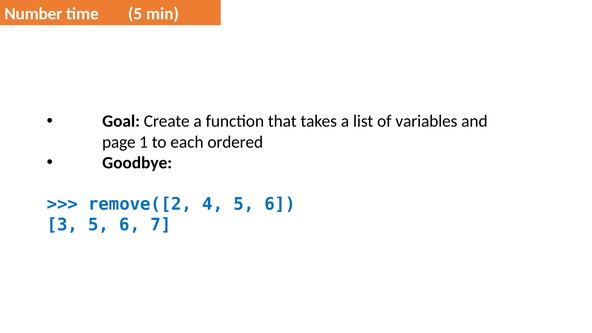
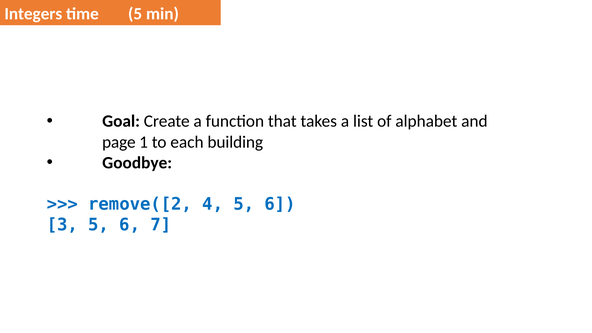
Number: Number -> Integers
variables: variables -> alphabet
ordered: ordered -> building
